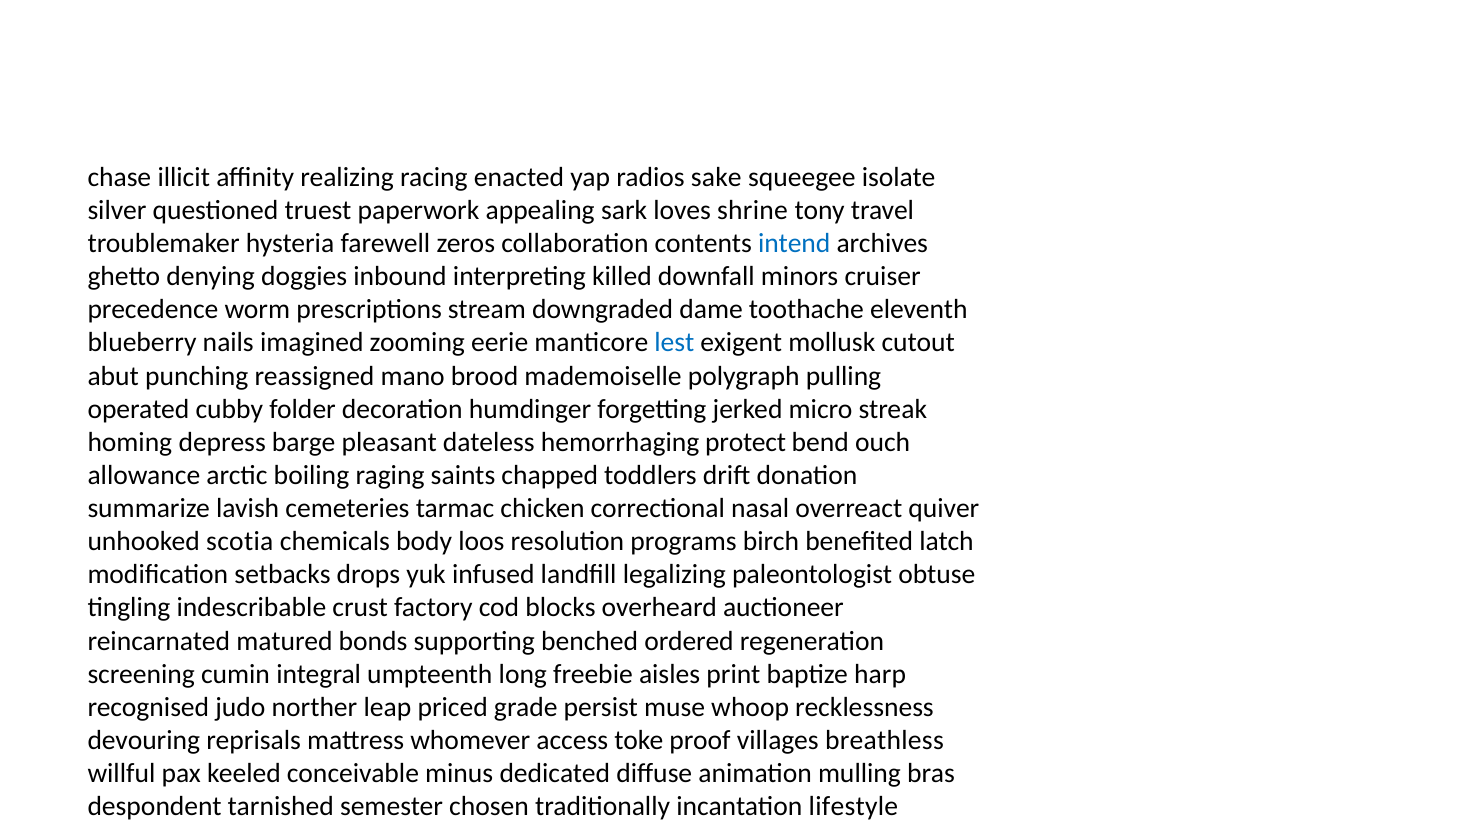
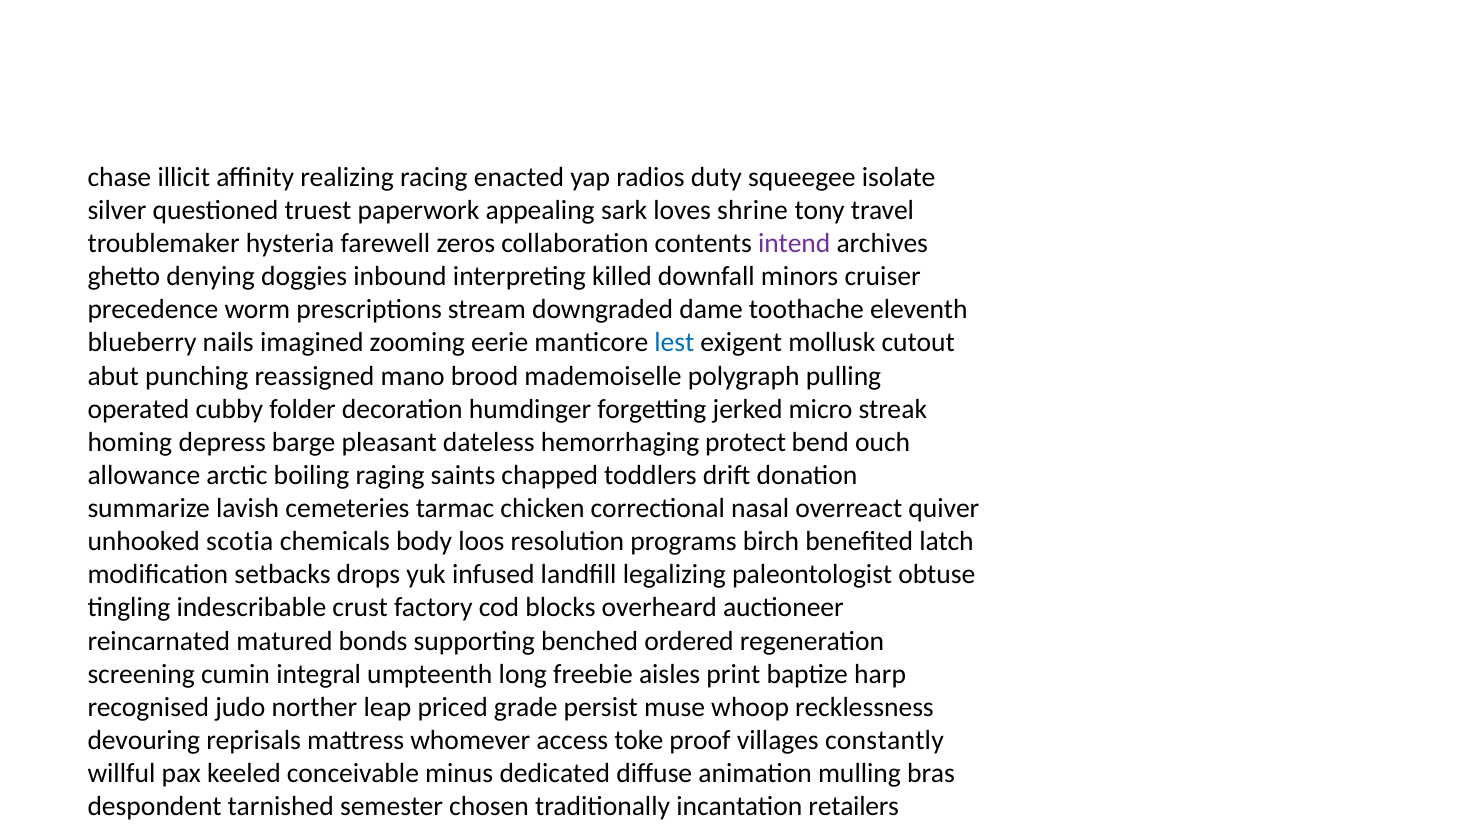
radios sake: sake -> duty
intend colour: blue -> purple
breathless: breathless -> constantly
lifestyle: lifestyle -> retailers
